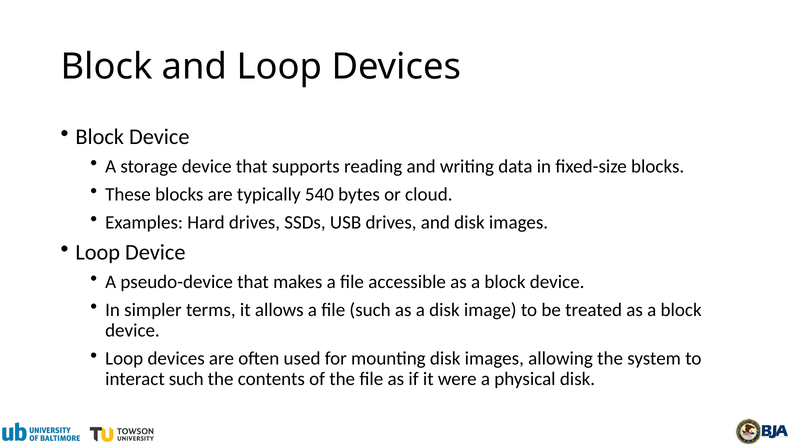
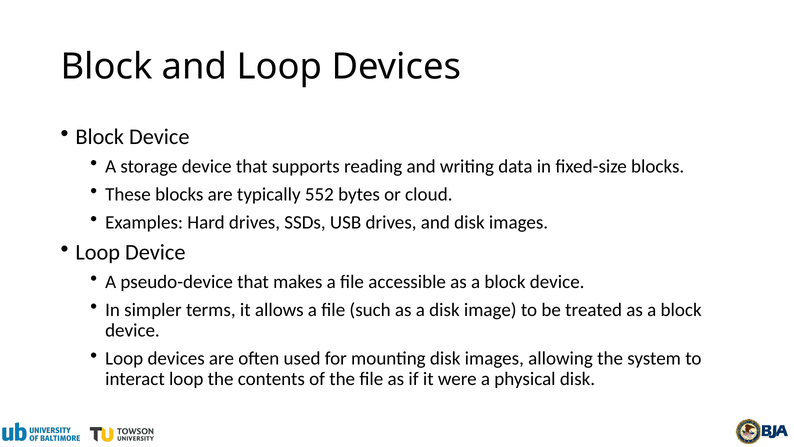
540: 540 -> 552
interact such: such -> loop
